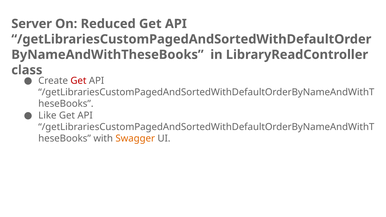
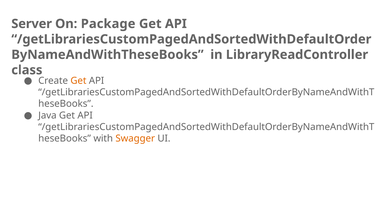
Reduced: Reduced -> Package
Get at (78, 81) colour: red -> orange
Like: Like -> Java
